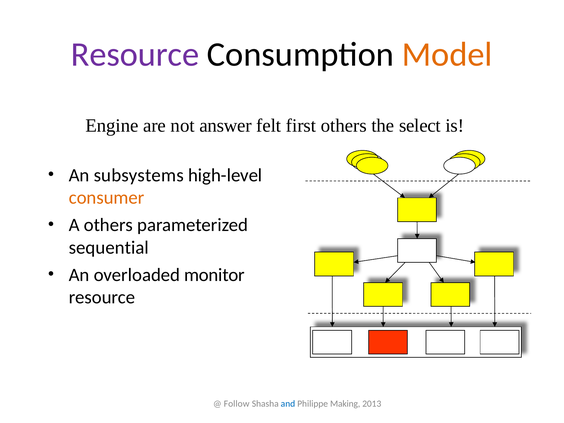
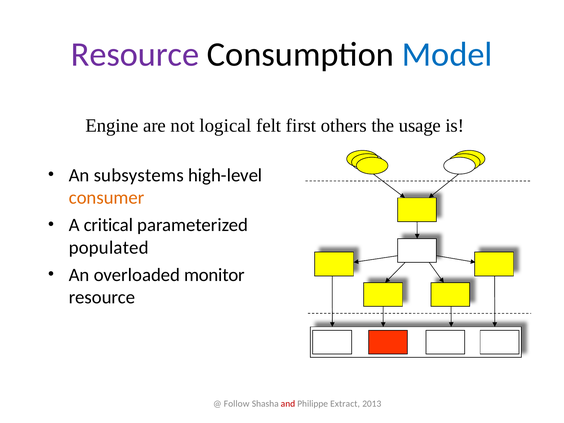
Model colour: orange -> blue
answer: answer -> logical
select: select -> usage
A others: others -> critical
sequential: sequential -> populated
and colour: blue -> red
Making: Making -> Extract
